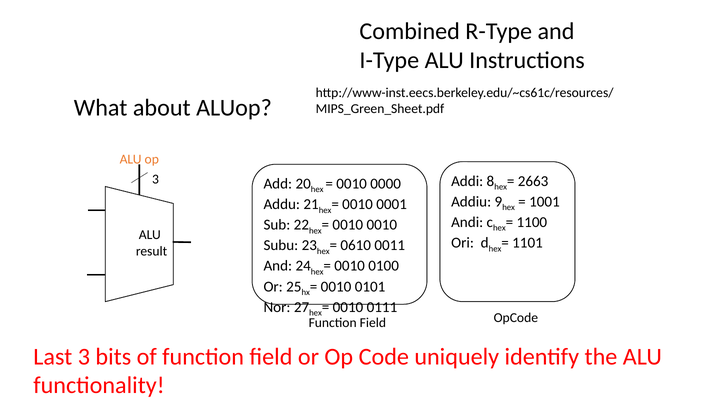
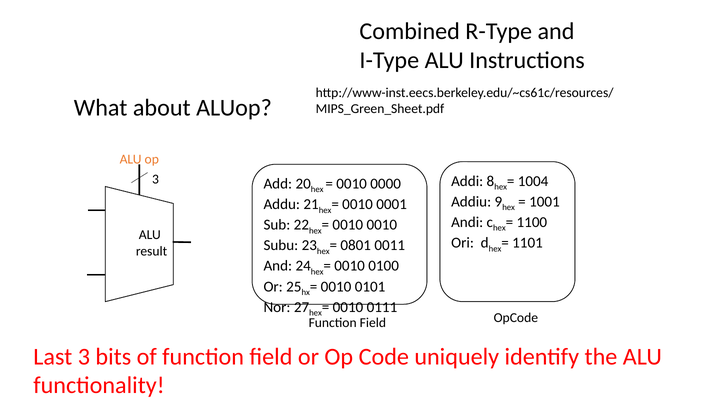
2663: 2663 -> 1004
0610: 0610 -> 0801
